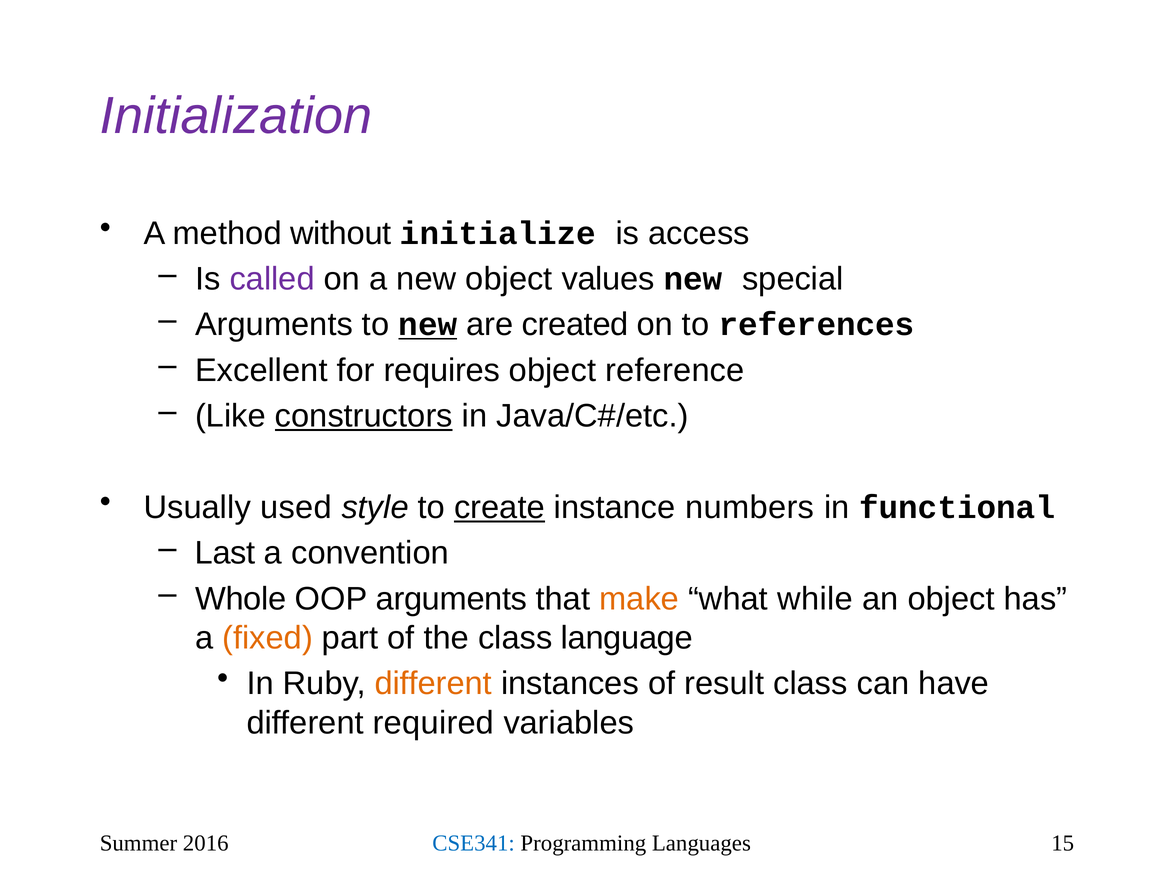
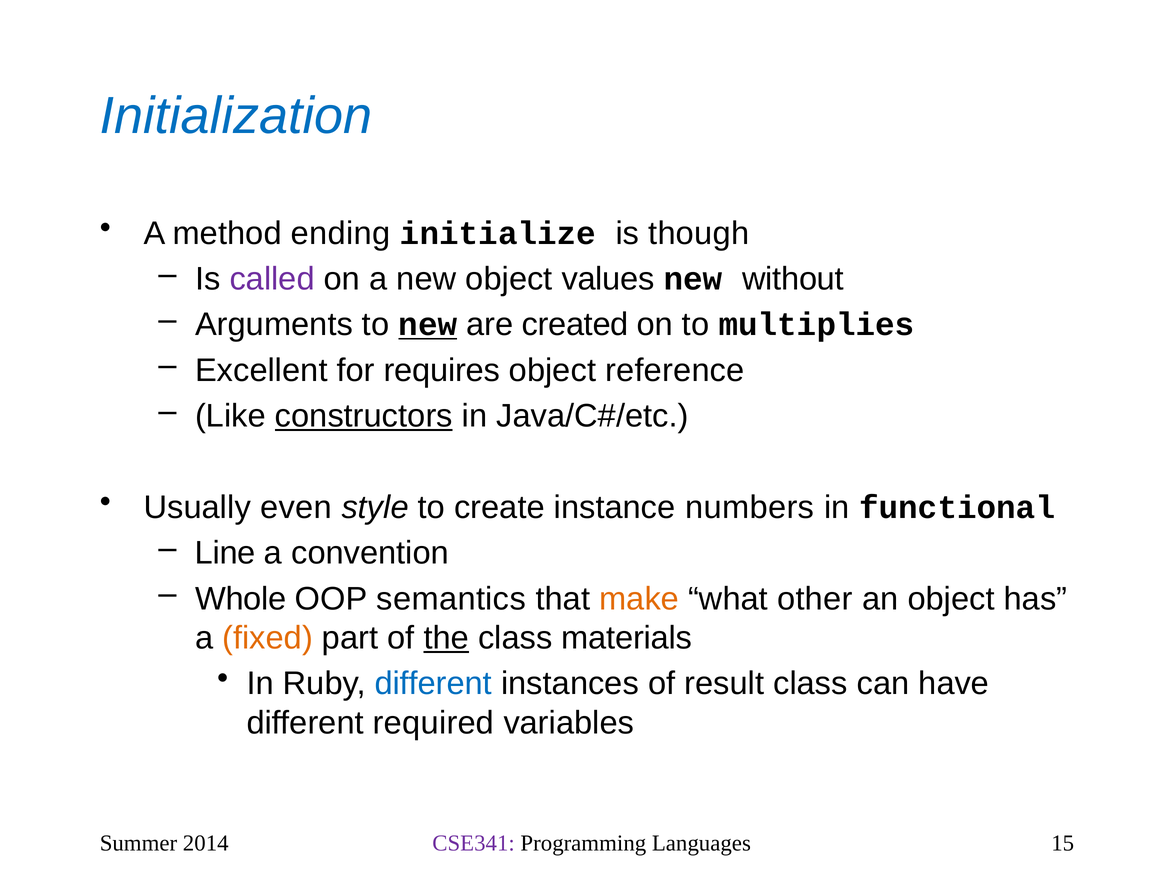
Initialization colour: purple -> blue
without: without -> ending
access: access -> though
special: special -> without
references: references -> multiplies
used: used -> even
create underline: present -> none
Last: Last -> Line
OOP arguments: arguments -> semantics
while: while -> other
the underline: none -> present
language: language -> materials
different at (433, 683) colour: orange -> blue
2016: 2016 -> 2014
CSE341 colour: blue -> purple
